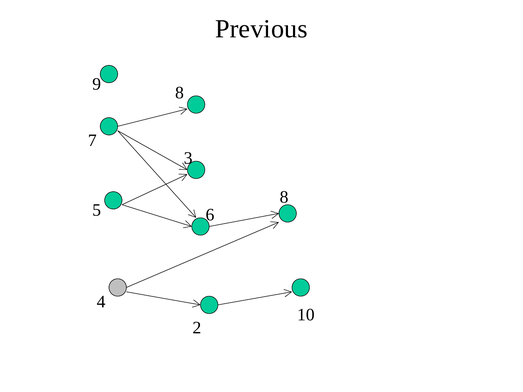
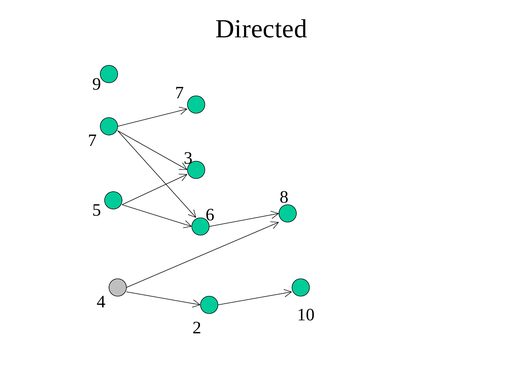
Previous: Previous -> Directed
9 8: 8 -> 7
